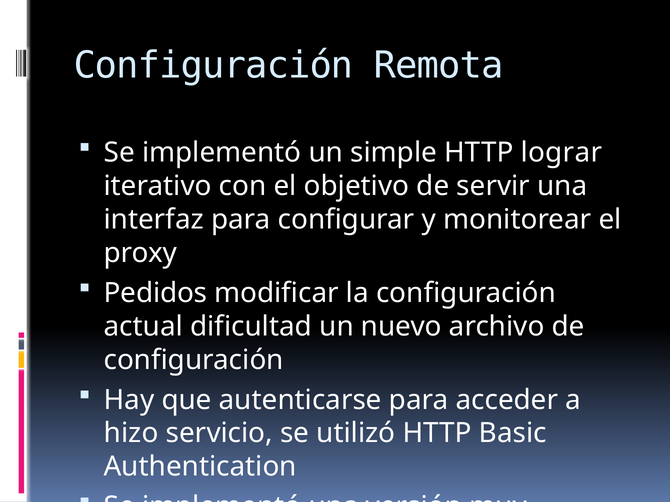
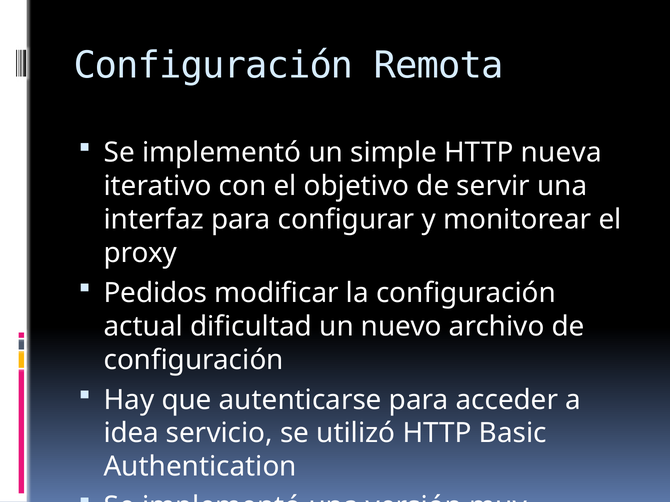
lograr: lograr -> nueva
hizo: hizo -> idea
